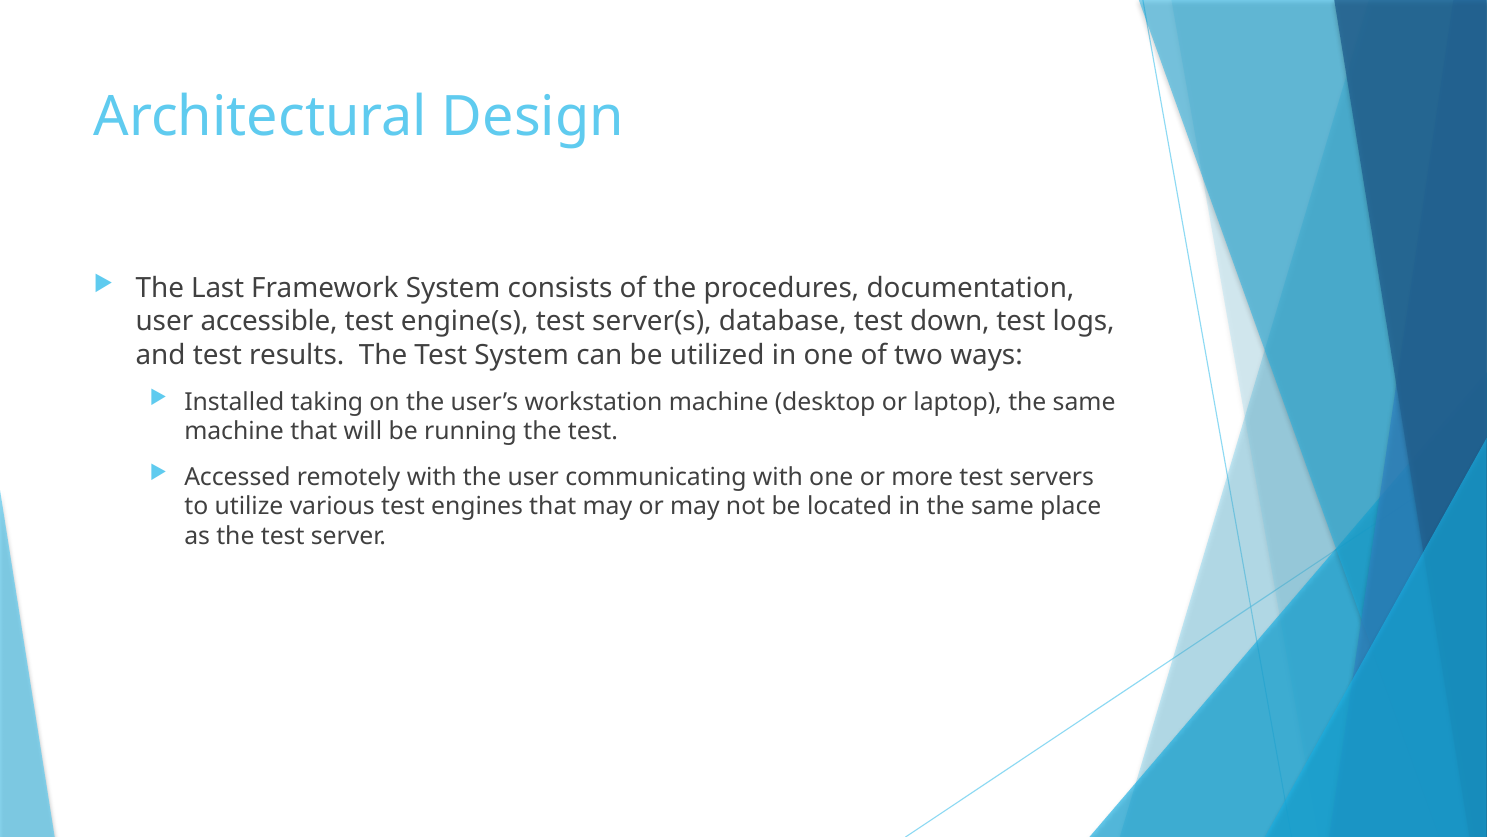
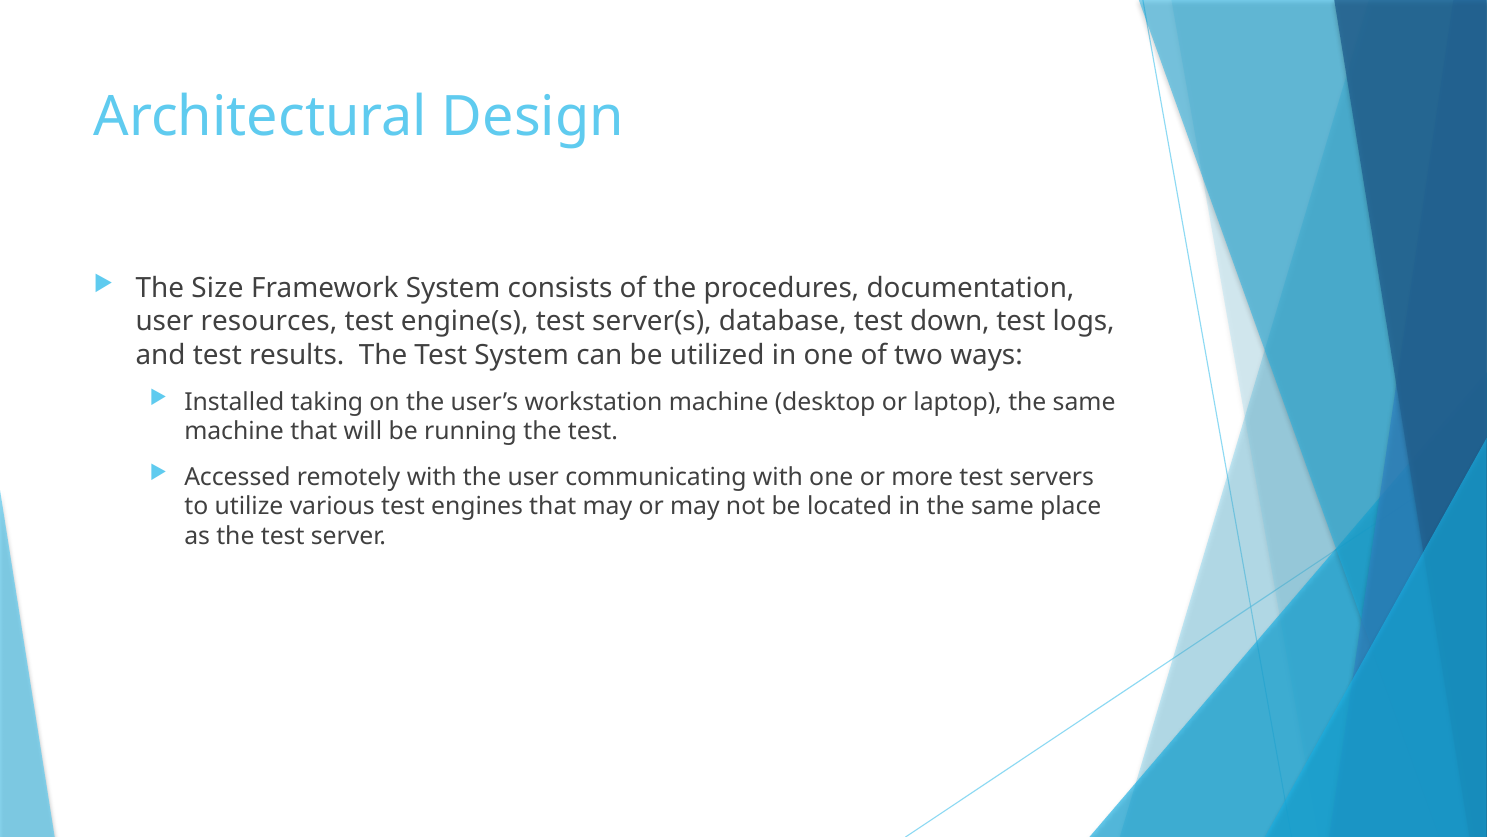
Last: Last -> Size
accessible: accessible -> resources
